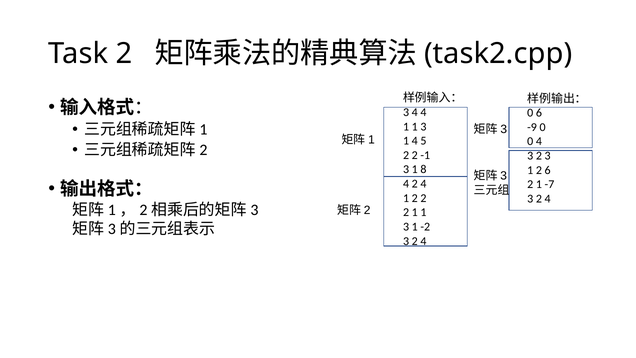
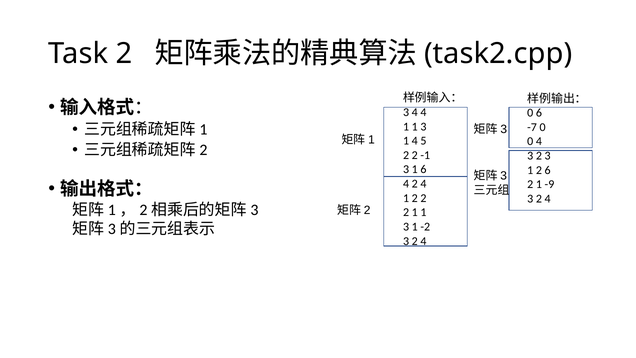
-9: -9 -> -7
1 8: 8 -> 6
-7: -7 -> -9
